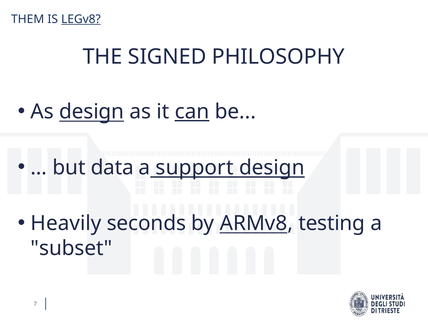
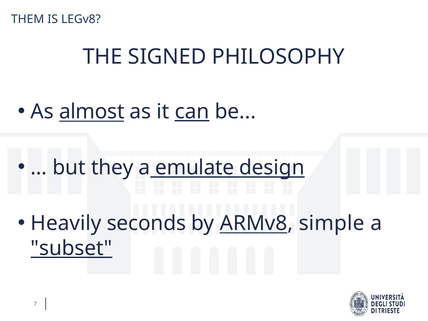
LEGv8 underline: present -> none
As design: design -> almost
data: data -> they
support: support -> emulate
testing: testing -> simple
subset underline: none -> present
